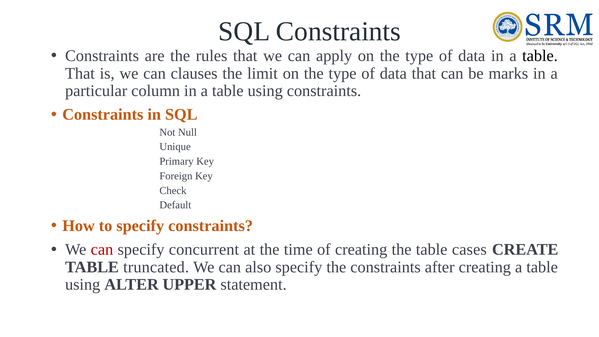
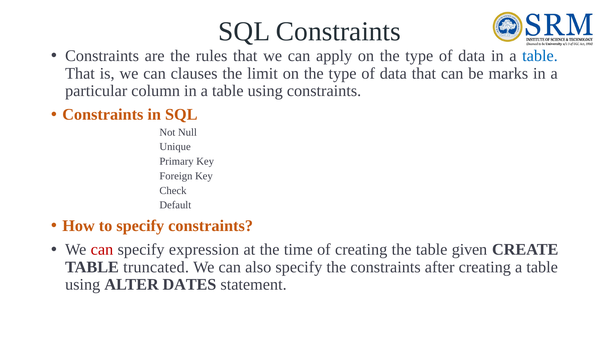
table at (540, 56) colour: black -> blue
concurrent: concurrent -> expression
cases: cases -> given
UPPER: UPPER -> DATES
